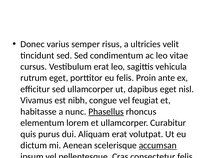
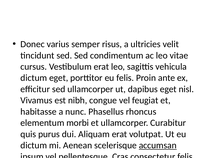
rutrum at (34, 78): rutrum -> dictum
Phasellus underline: present -> none
elementum lorem: lorem -> morbi
